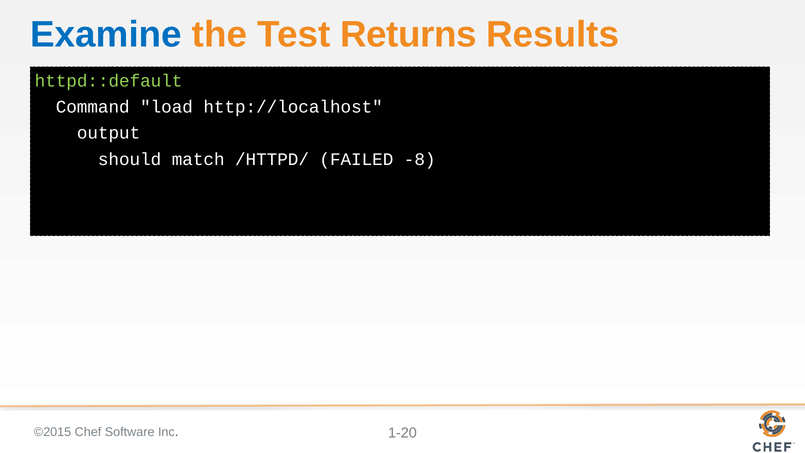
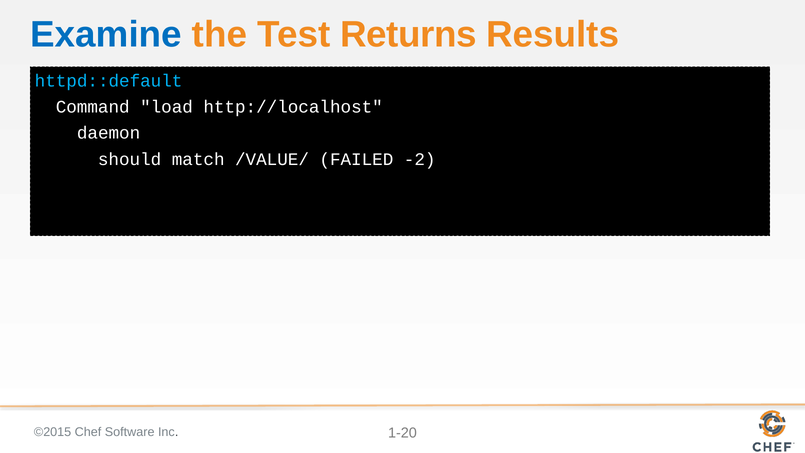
httpd::default colour: light green -> light blue
output: output -> daemon
/HTTPD/: /HTTPD/ -> /VALUE/
-8: -8 -> -2
